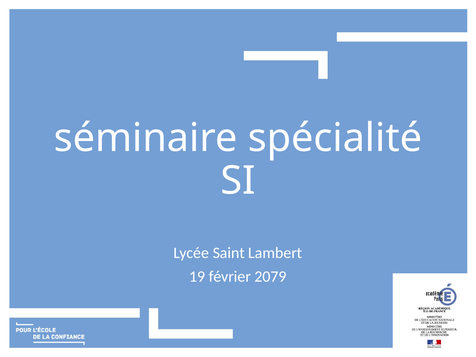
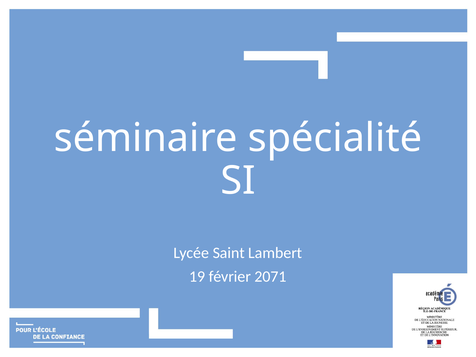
2079: 2079 -> 2071
